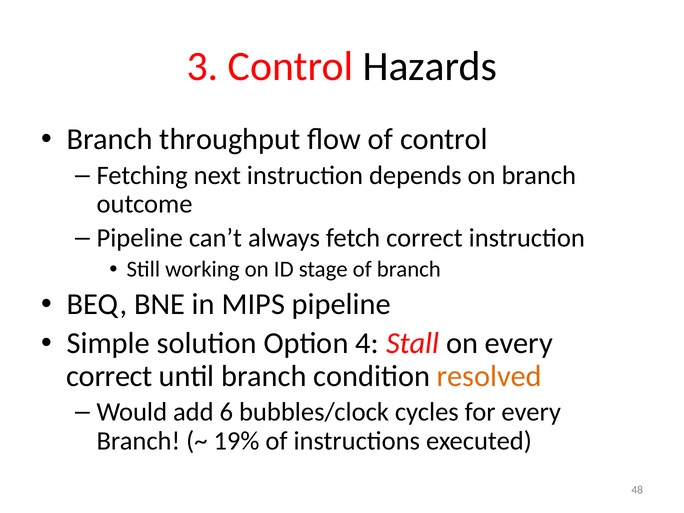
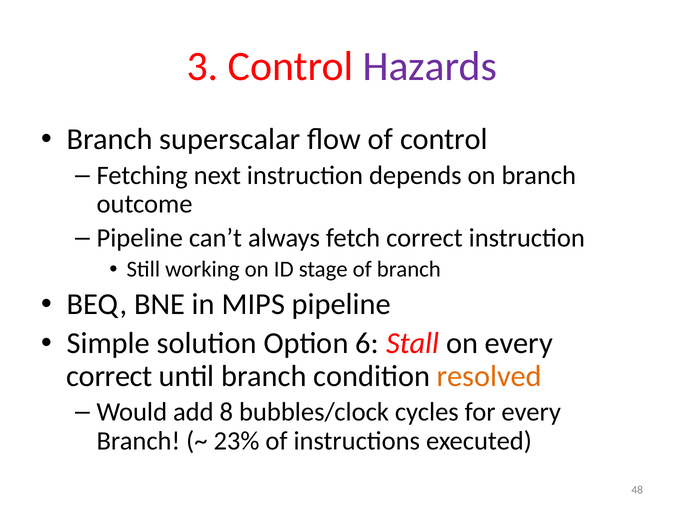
Hazards colour: black -> purple
throughput: throughput -> superscalar
4: 4 -> 6
6: 6 -> 8
19%: 19% -> 23%
